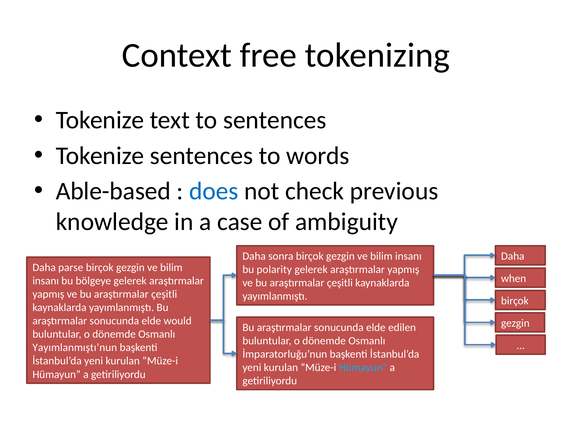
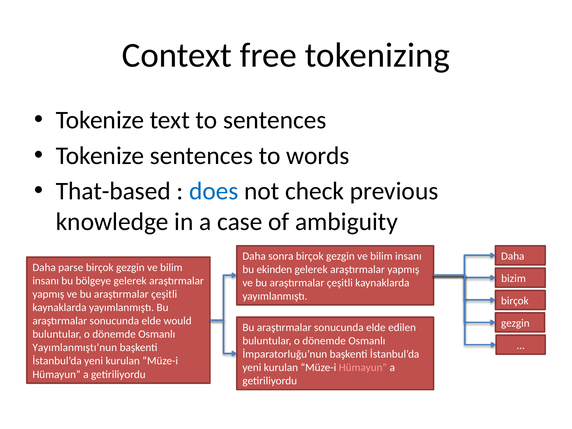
Able-based: Able-based -> That-based
polarity: polarity -> ekinden
when: when -> bizim
Hümayun at (363, 368) colour: light blue -> pink
